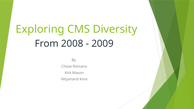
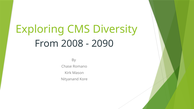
2009: 2009 -> 2090
